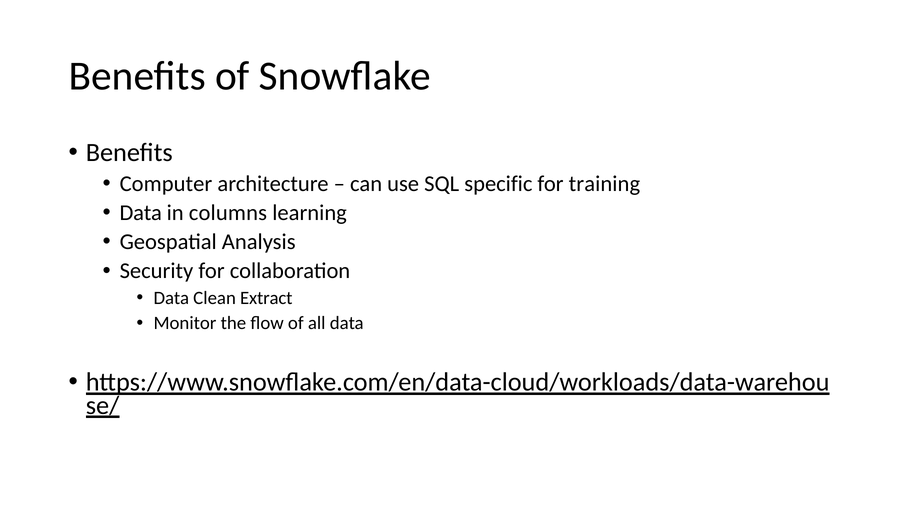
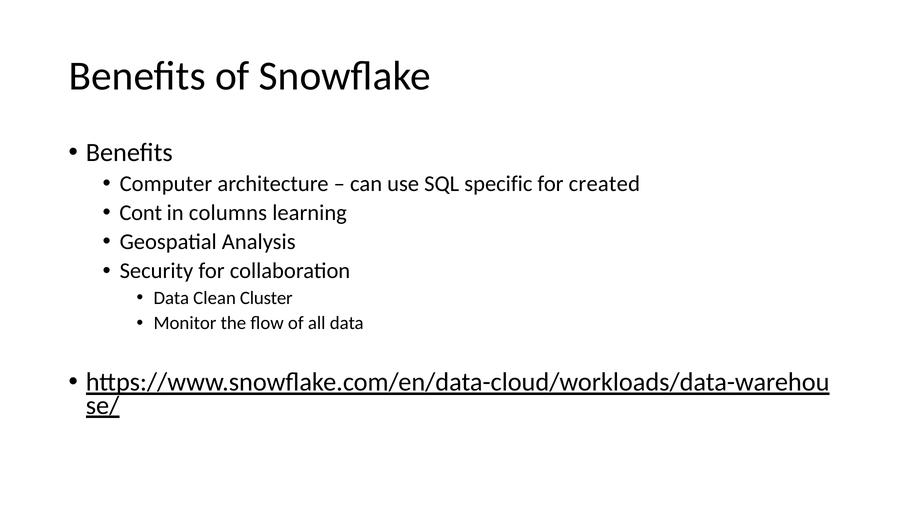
training: training -> created
Data at (141, 213): Data -> Cont
Extract: Extract -> Cluster
